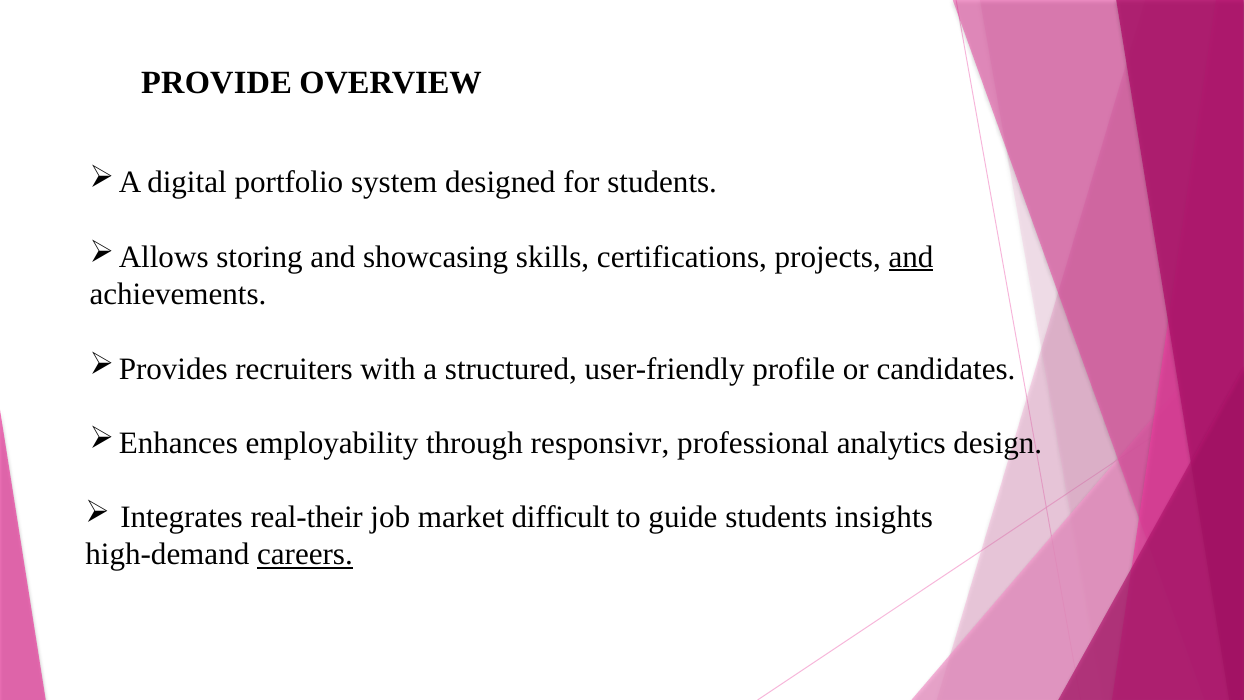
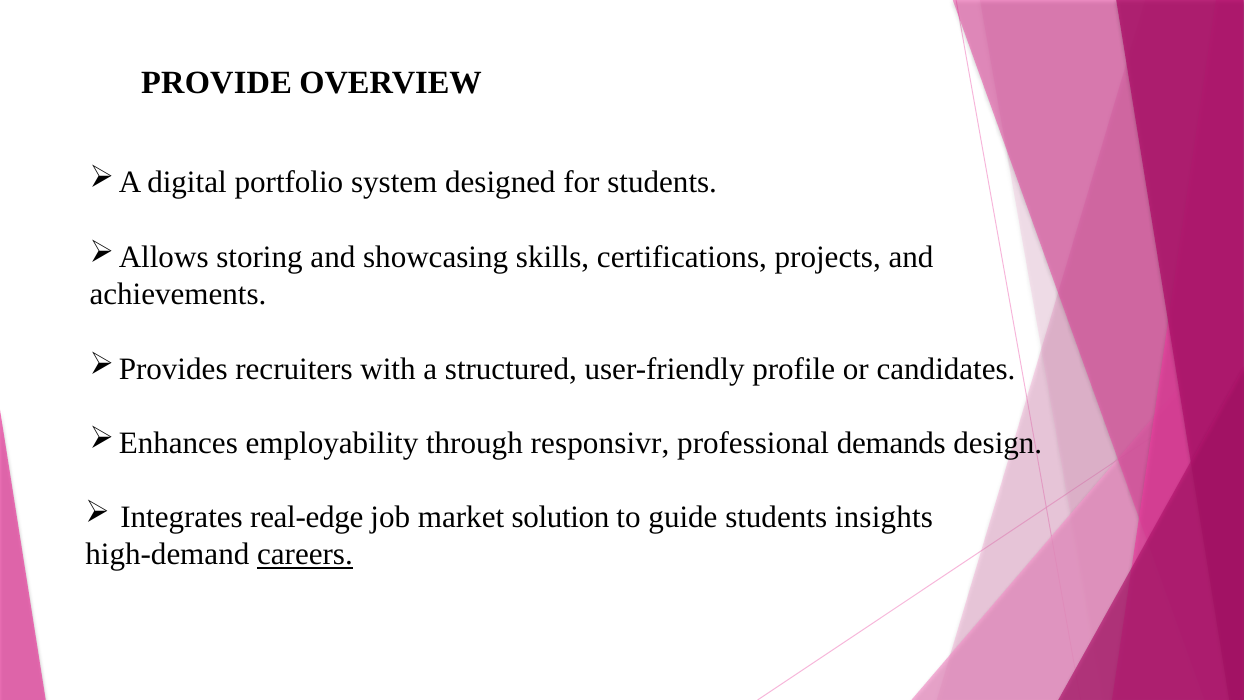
and at (911, 257) underline: present -> none
analytics: analytics -> demands
real-their: real-their -> real-edge
difficult: difficult -> solution
